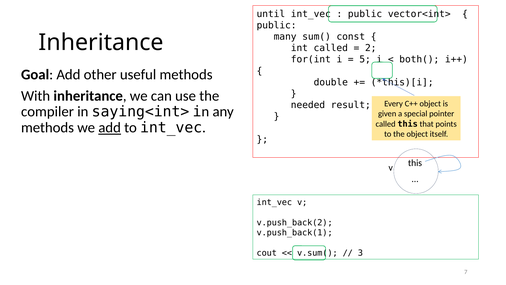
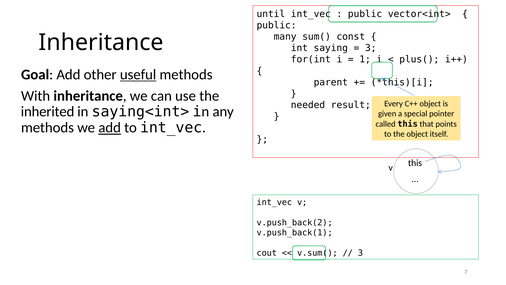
int called: called -> saying
2 at (371, 48): 2 -> 3
5: 5 -> 1
both(: both( -> plus(
useful underline: none -> present
double: double -> parent
compiler: compiler -> inherited
